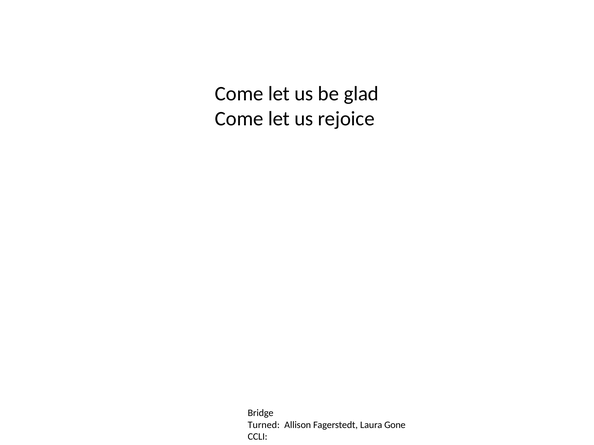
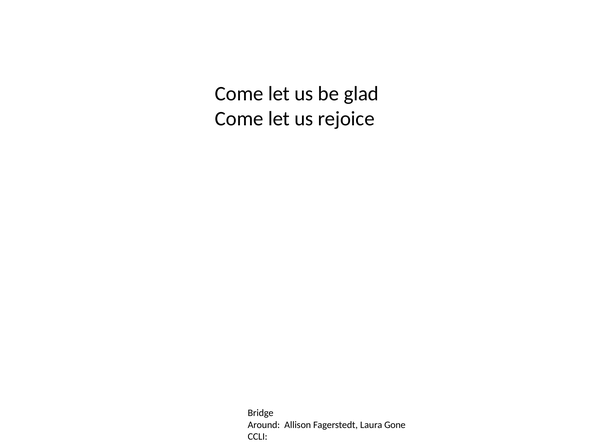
Turned: Turned -> Around
